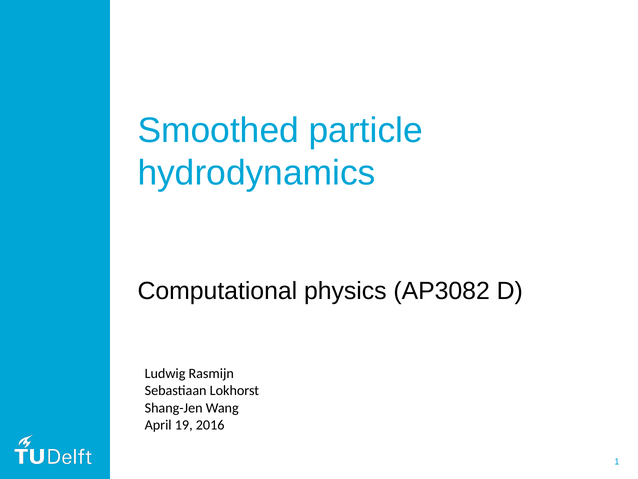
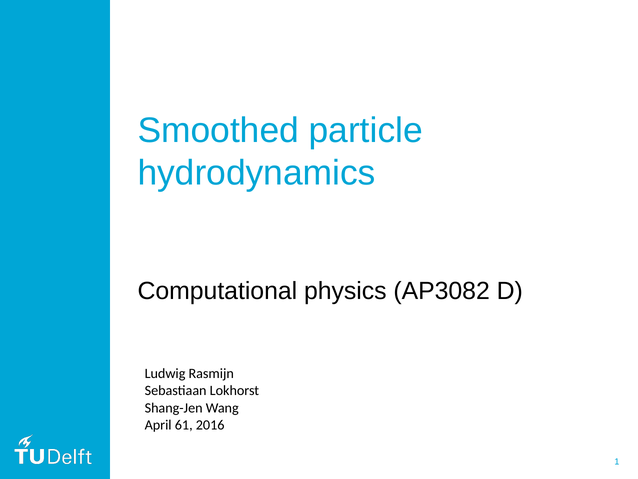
19: 19 -> 61
